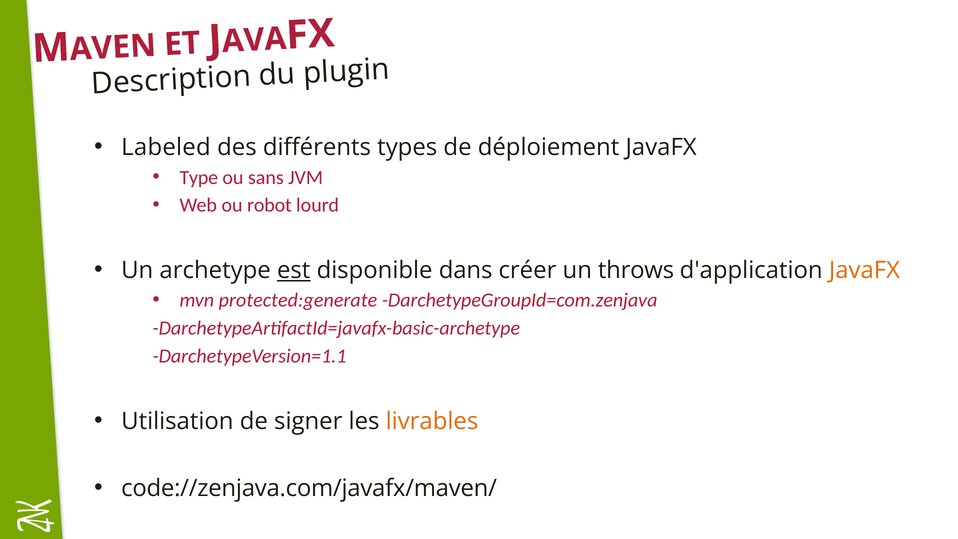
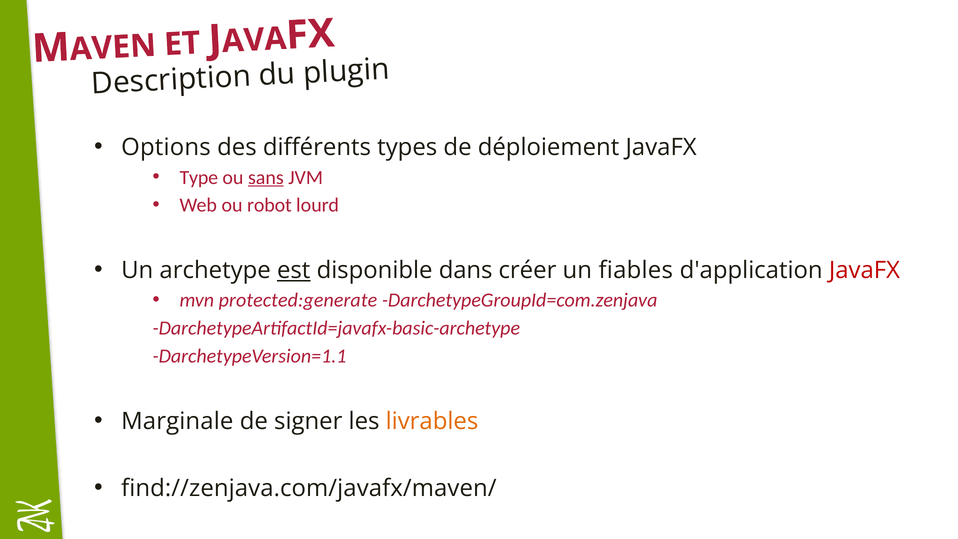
Labeled: Labeled -> Options
sans underline: none -> present
throws: throws -> fiables
JavaFX at (864, 270) colour: orange -> red
Utilisation: Utilisation -> Marginale
code://zenjava.com/javafx/maven/: code://zenjava.com/javafx/maven/ -> find://zenjava.com/javafx/maven/
